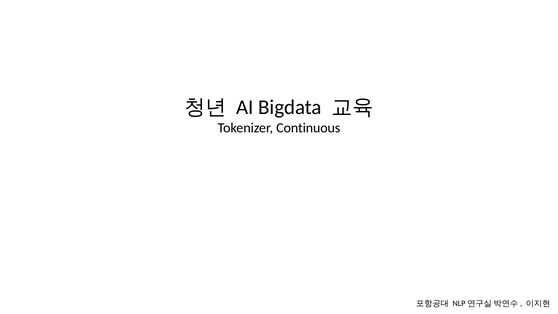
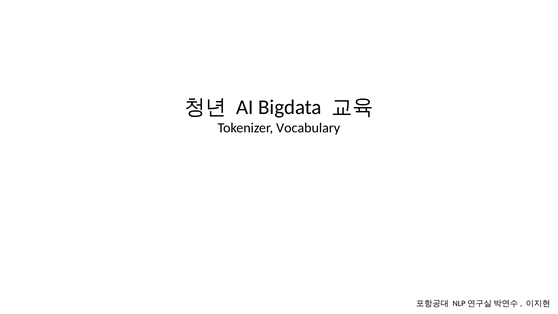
Continuous: Continuous -> Vocabulary
